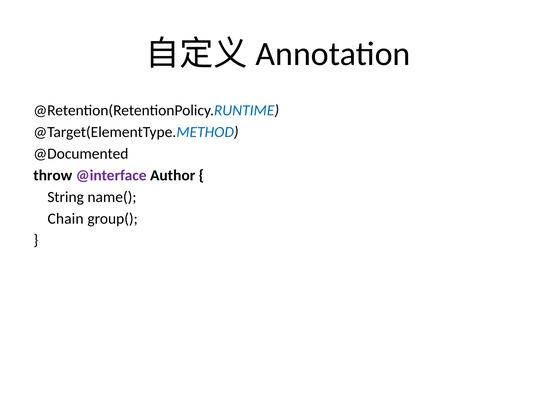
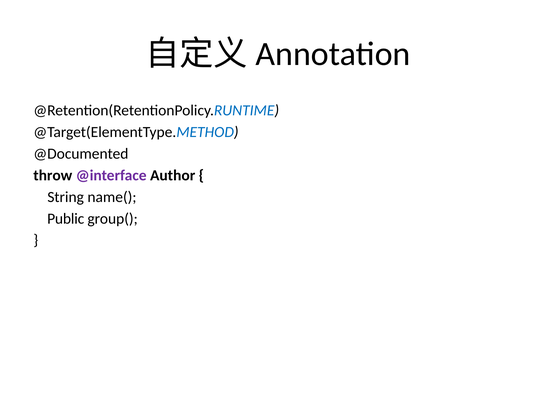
Chain: Chain -> Public
